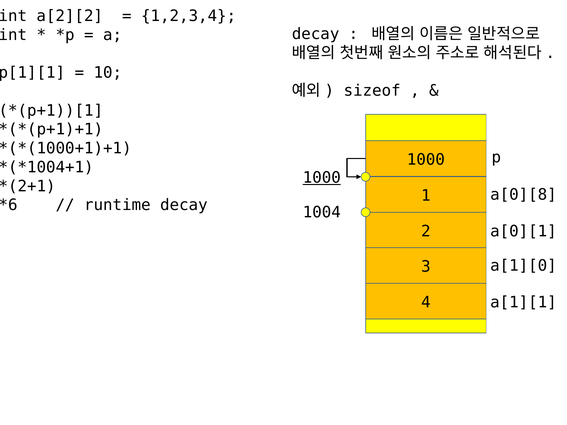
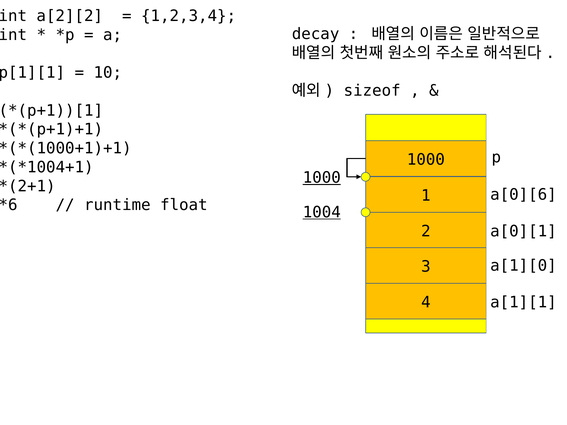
a[0][8: a[0][8 -> a[0][6
runtime decay: decay -> float
1004 underline: none -> present
